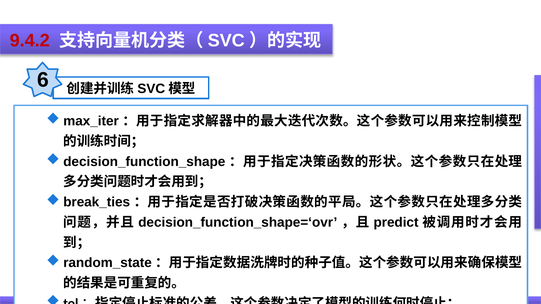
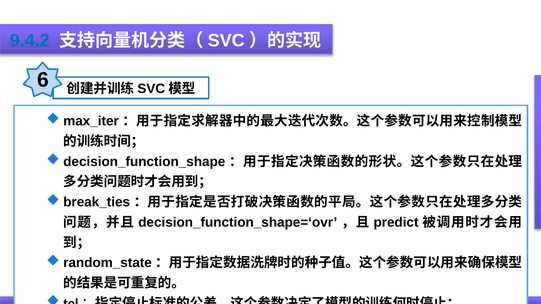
9.4.2 colour: red -> blue
